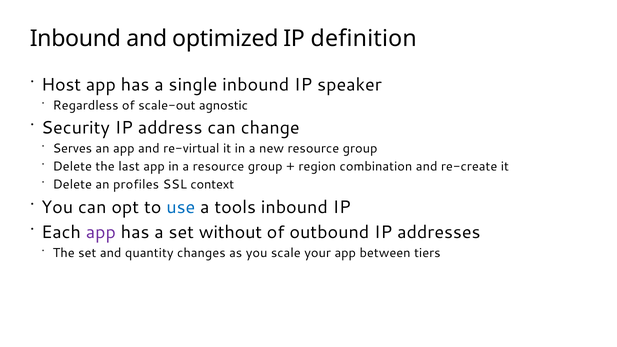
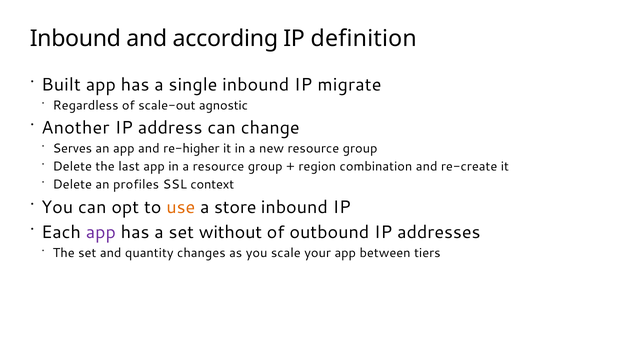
optimized: optimized -> according
Host: Host -> Built
speaker: speaker -> migrate
Security: Security -> Another
re-virtual: re-virtual -> re-higher
use colour: blue -> orange
tools: tools -> store
